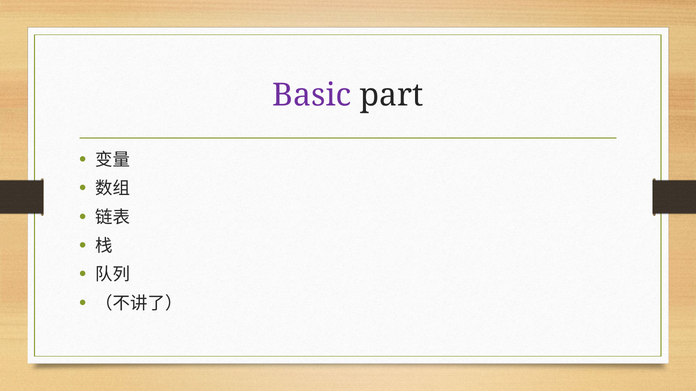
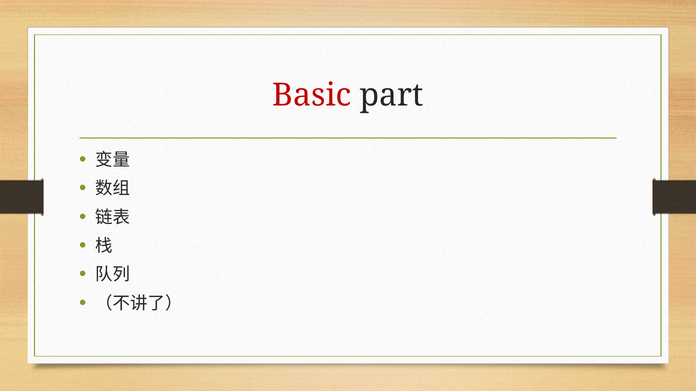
Basic colour: purple -> red
